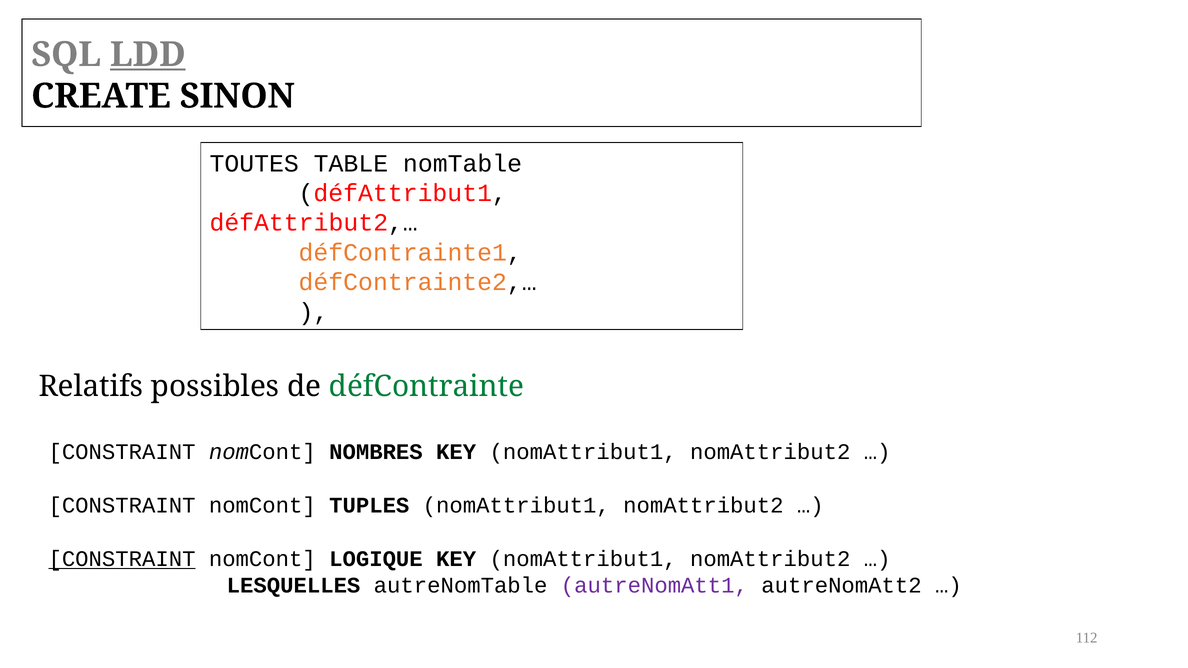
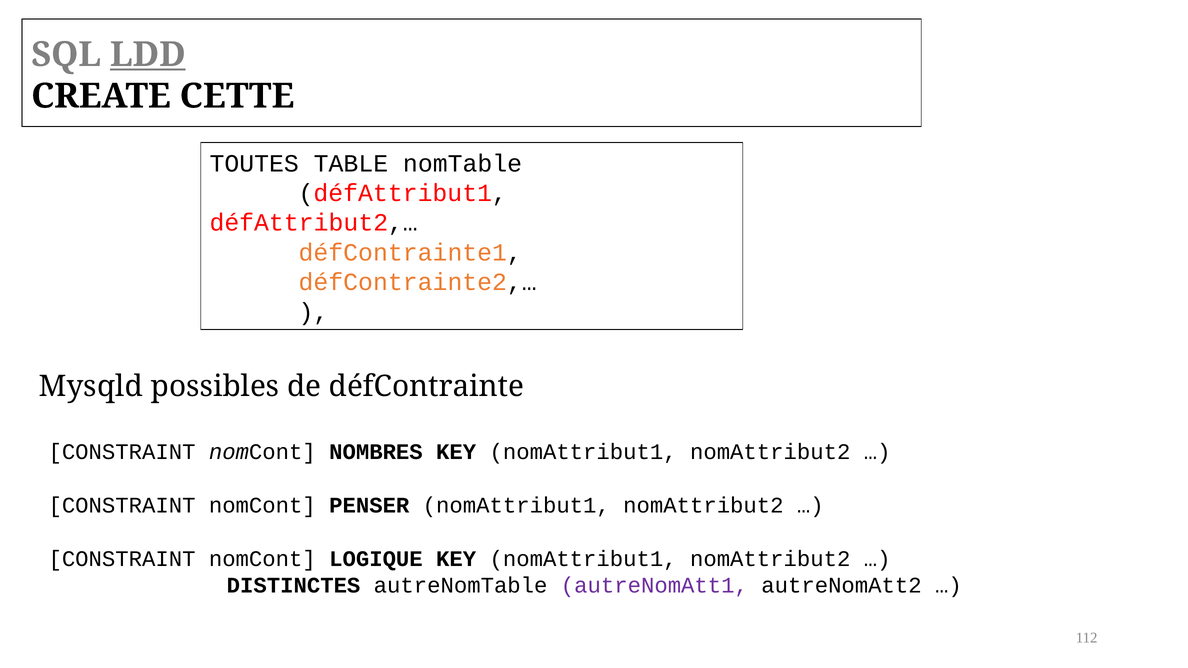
SINON: SINON -> CETTE
Relatifs: Relatifs -> Mysqld
défContrainte colour: green -> black
TUPLES: TUPLES -> PENSER
CONSTRAINT at (122, 559) underline: present -> none
LESQUELLES: LESQUELLES -> DISTINCTES
